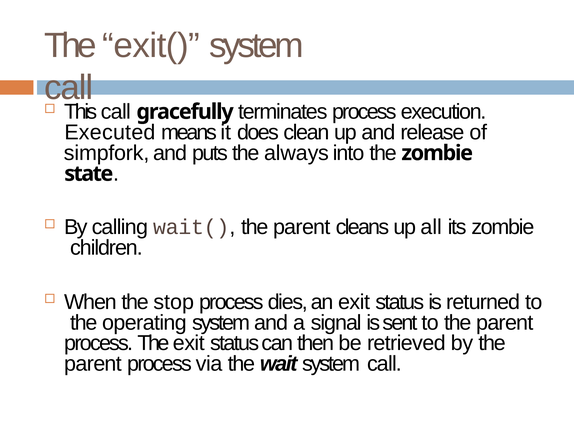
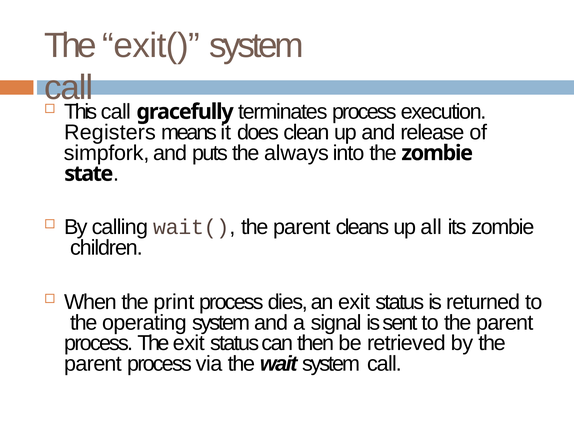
Executed: Executed -> Registers
stop: stop -> print
